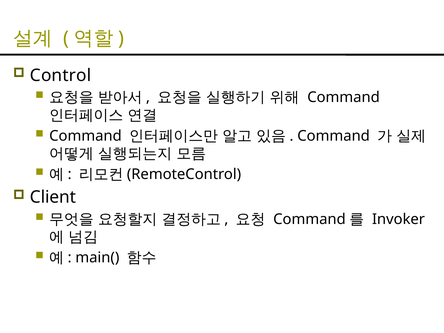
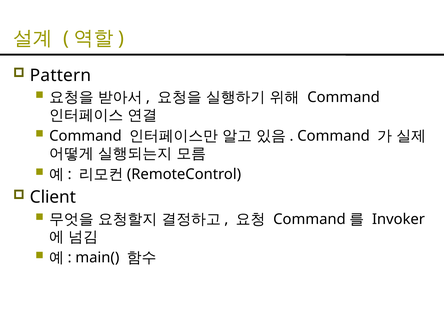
Control: Control -> Pattern
